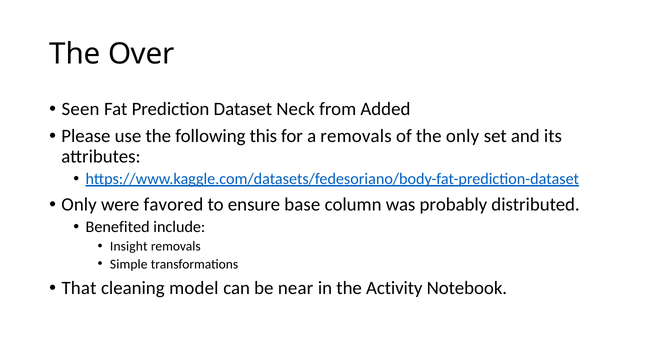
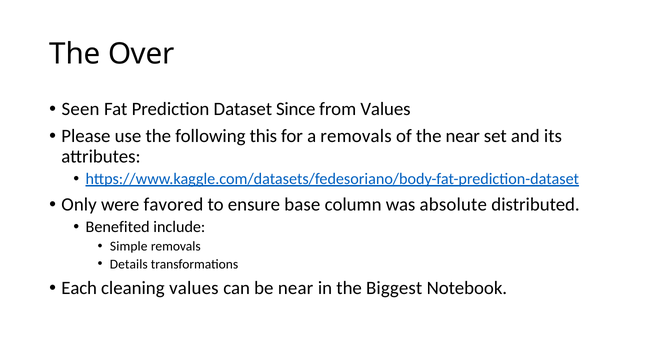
Neck: Neck -> Since
from Added: Added -> Values
the only: only -> near
probably: probably -> absolute
Insight: Insight -> Simple
Simple: Simple -> Details
That: That -> Each
cleaning model: model -> values
Activity: Activity -> Biggest
